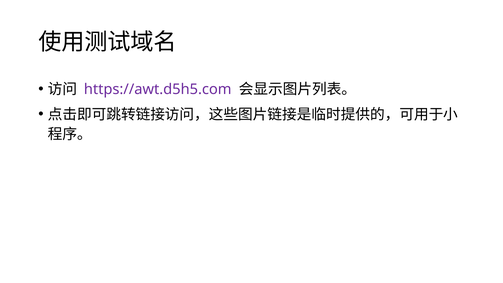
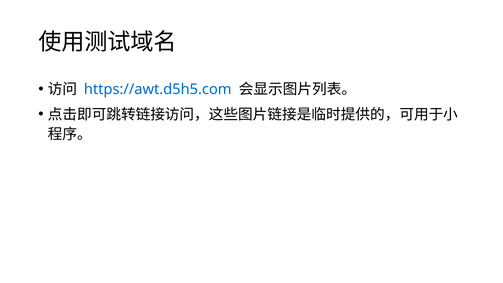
https://awt.d5h5.com colour: purple -> blue
